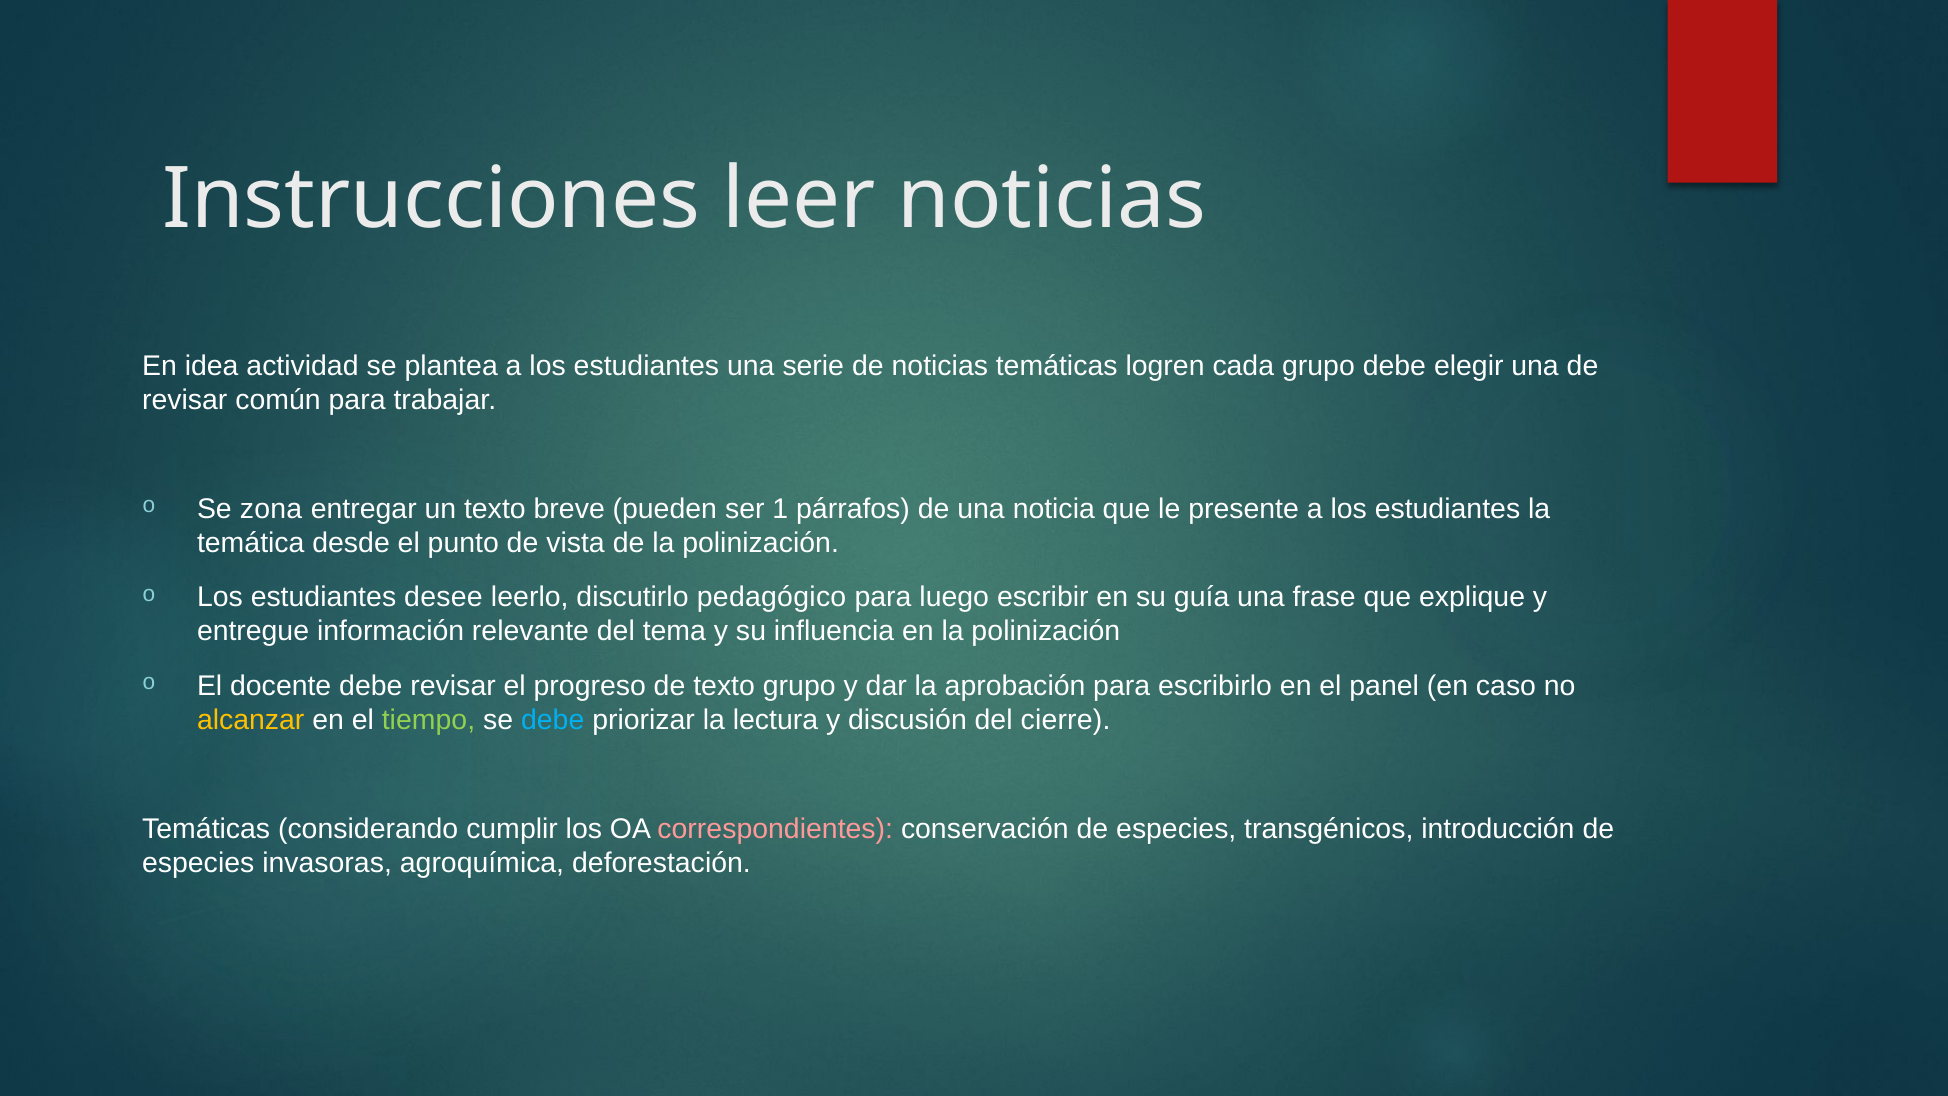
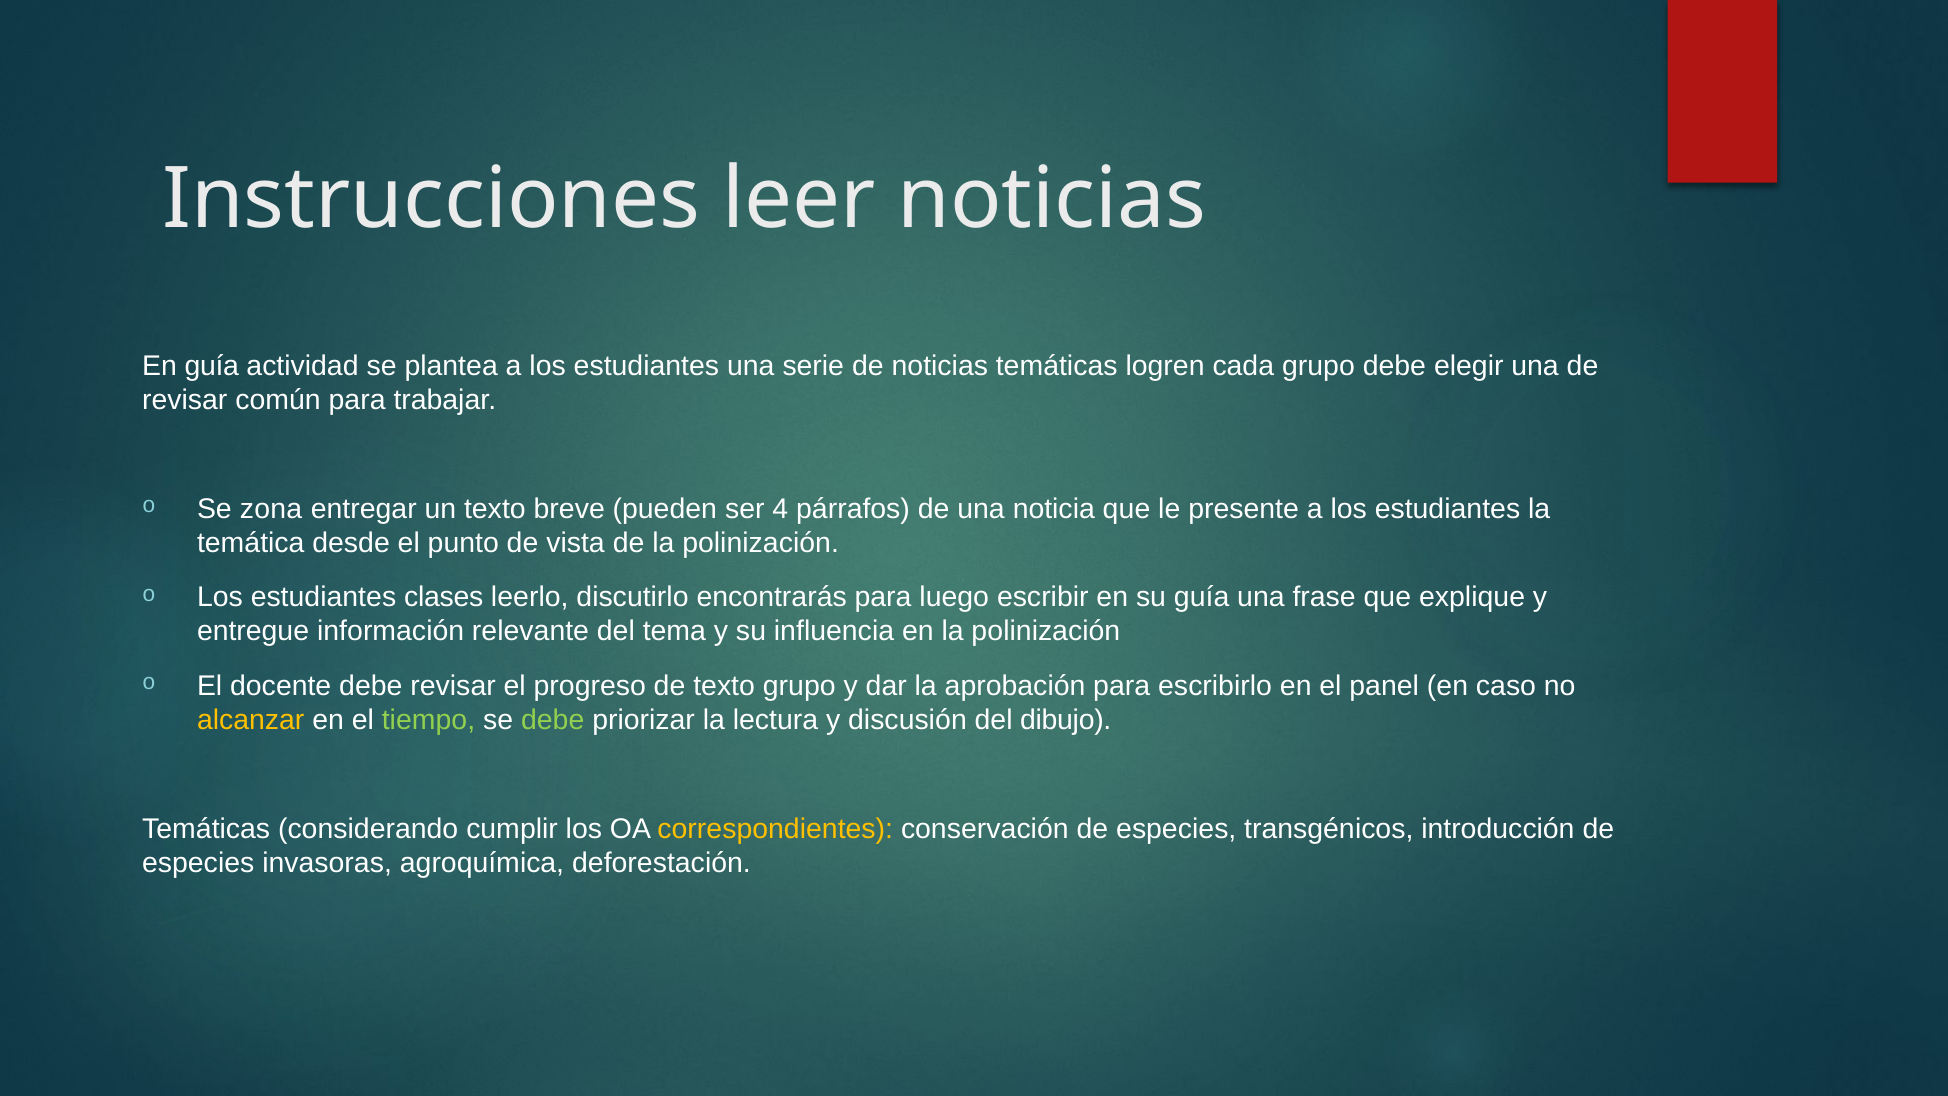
En idea: idea -> guía
1: 1 -> 4
desee: desee -> clases
pedagógico: pedagógico -> encontrarás
debe at (553, 720) colour: light blue -> light green
cierre: cierre -> dibujo
correspondientes colour: pink -> yellow
